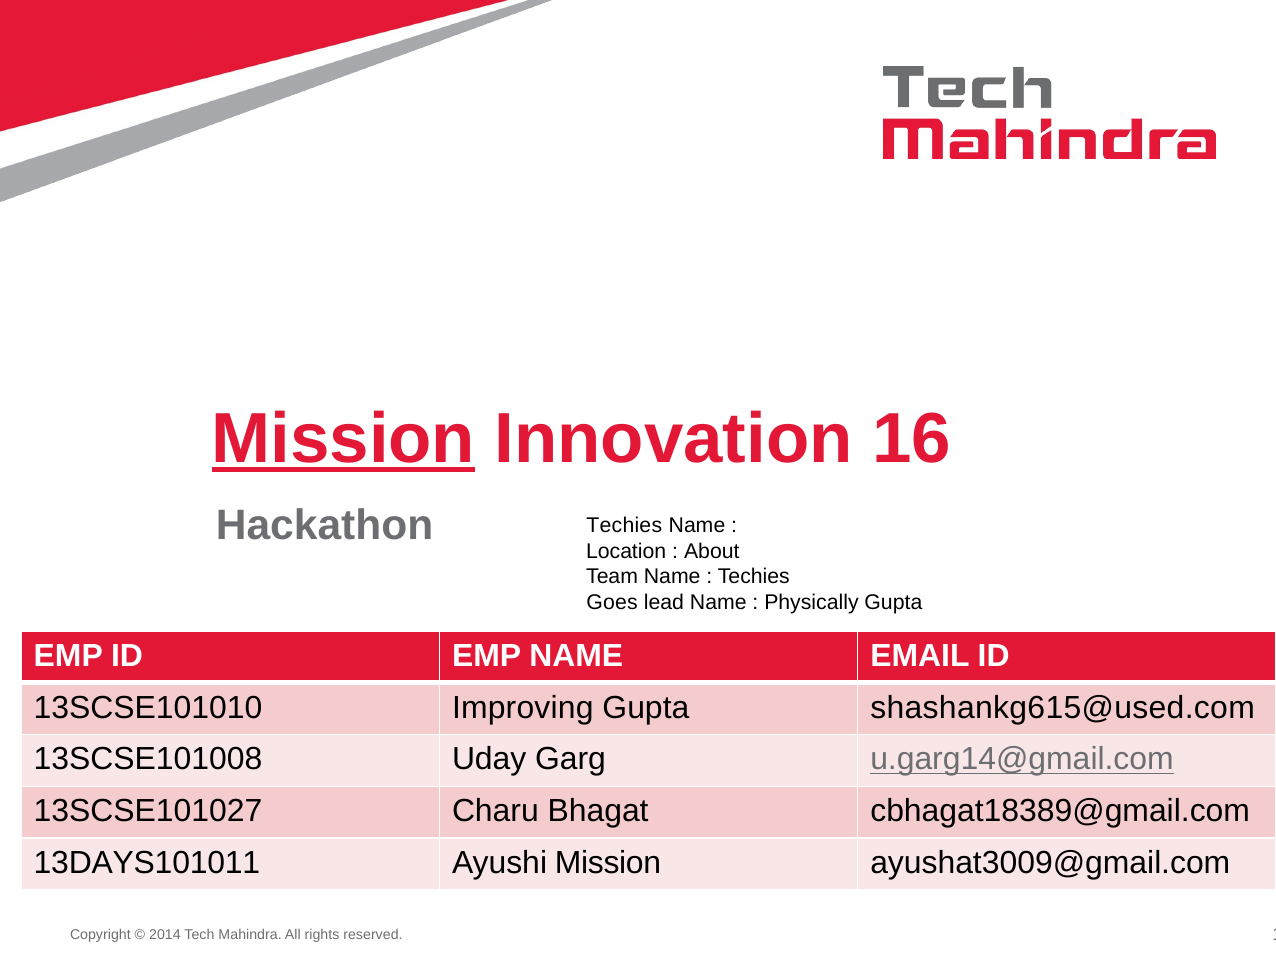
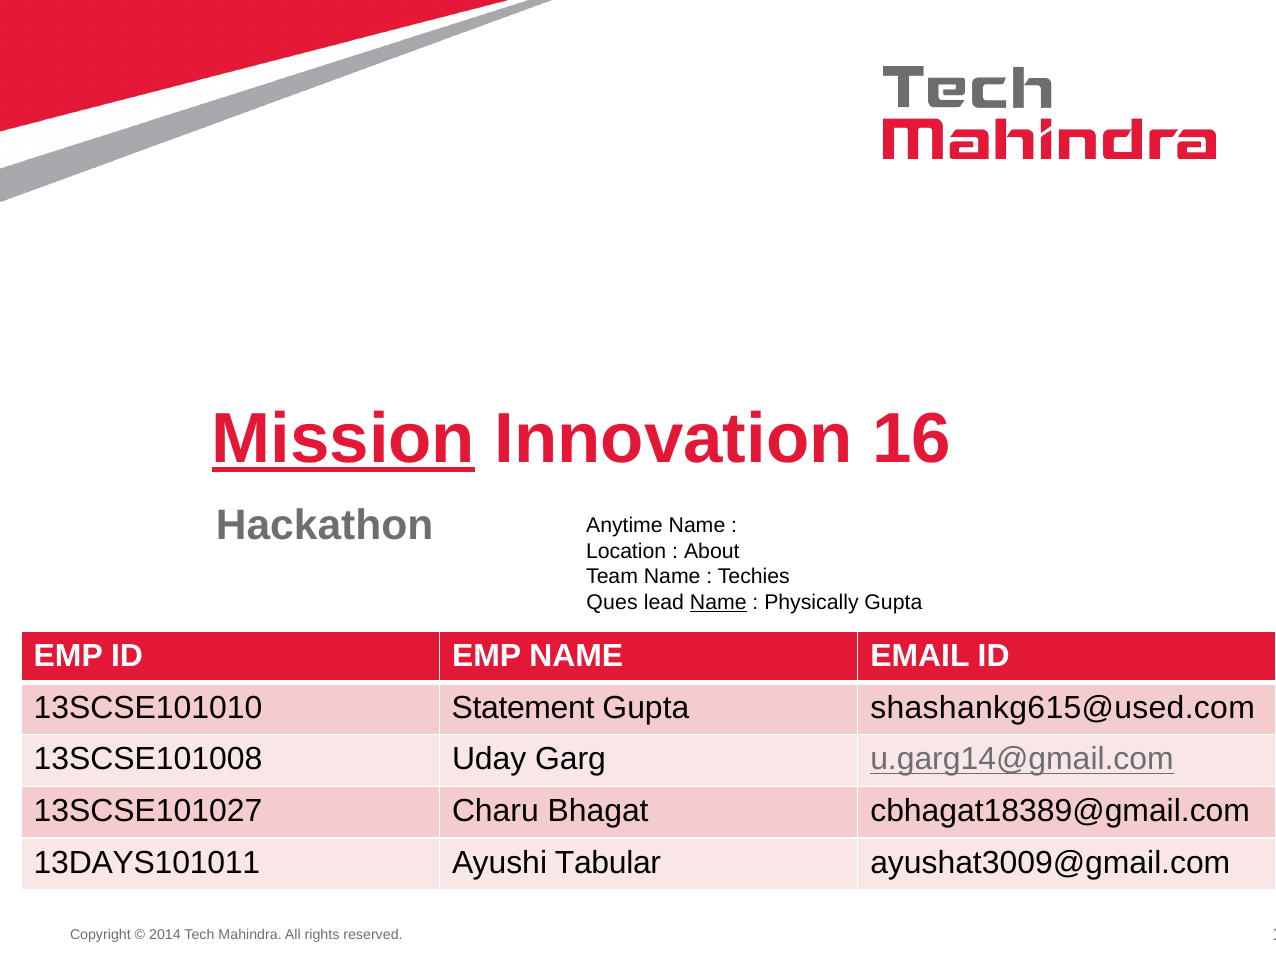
Techies at (624, 526): Techies -> Anytime
Goes: Goes -> Ques
Name at (718, 602) underline: none -> present
Improving: Improving -> Statement
Ayushi Mission: Mission -> Tabular
